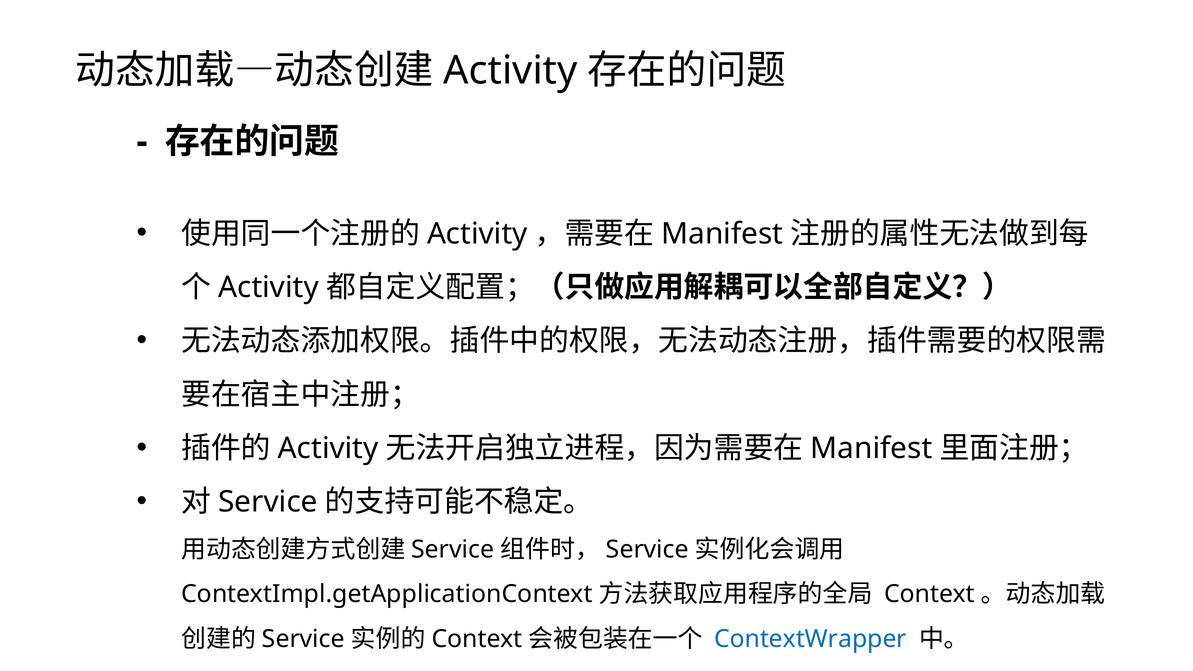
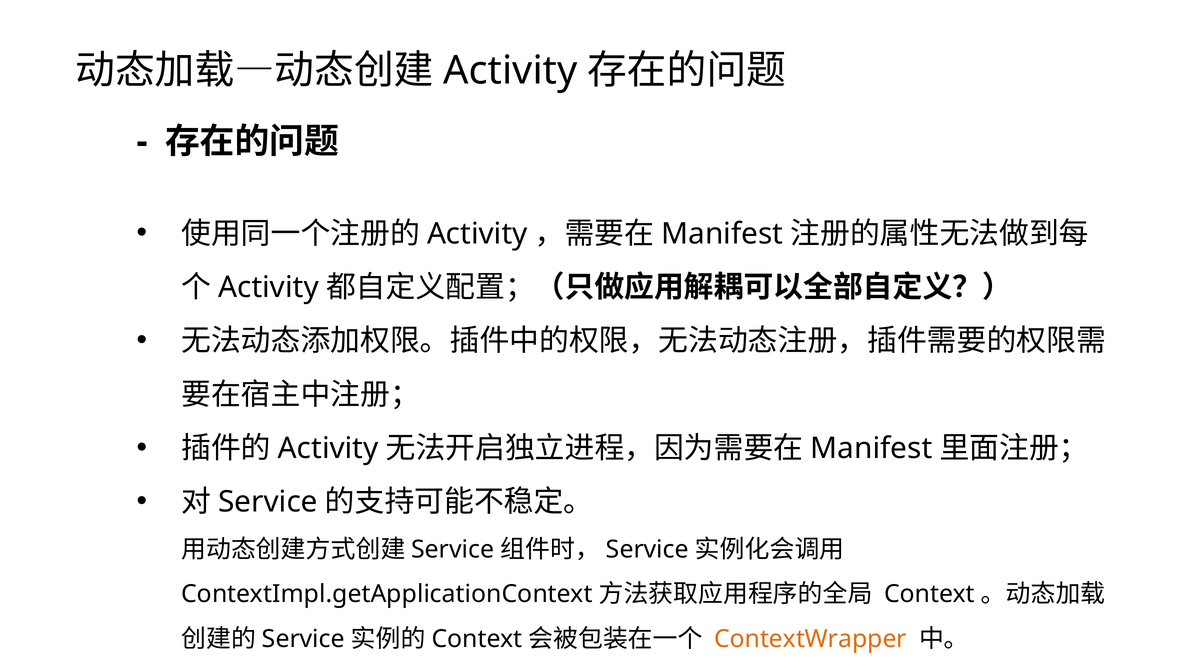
ContextWrapper colour: blue -> orange
